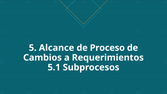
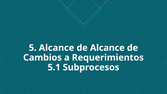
de Proceso: Proceso -> Alcance
